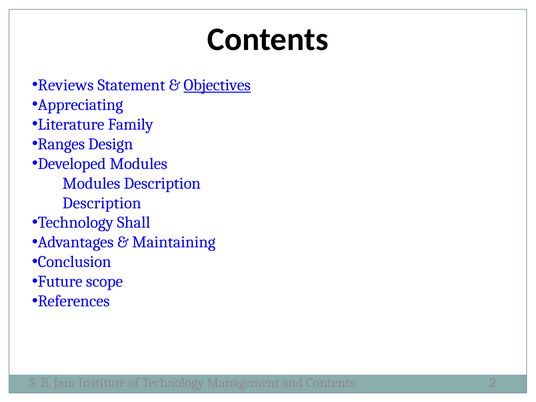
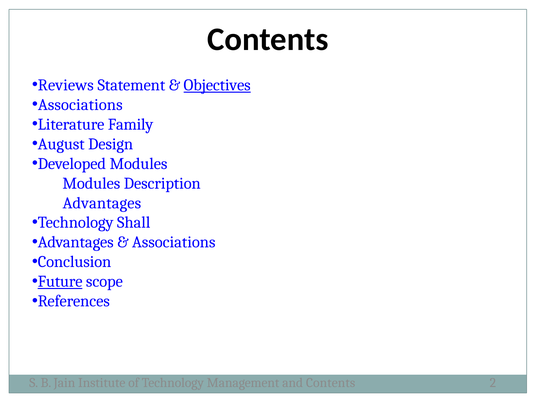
Appreciating at (80, 105): Appreciating -> Associations
Ranges: Ranges -> August
Description at (102, 203): Description -> Advantages
Maintaining at (174, 242): Maintaining -> Associations
Future underline: none -> present
